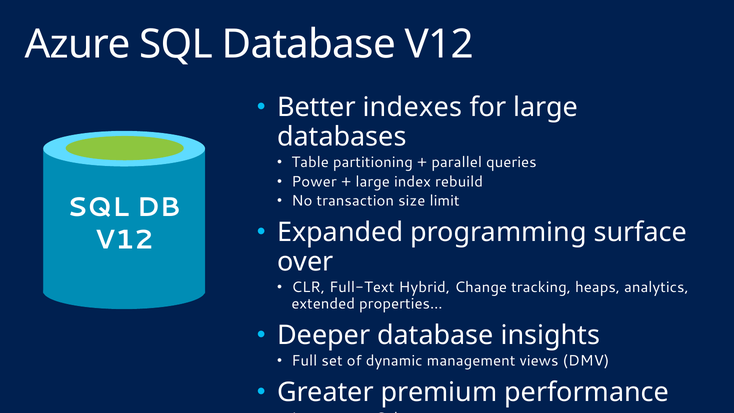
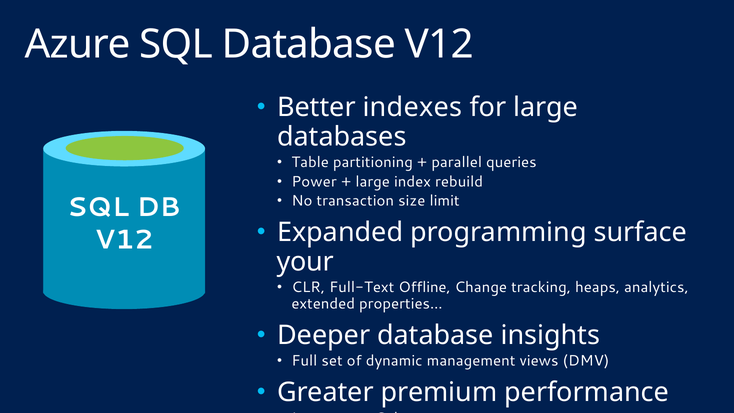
over: over -> your
Hybrid: Hybrid -> Offline
